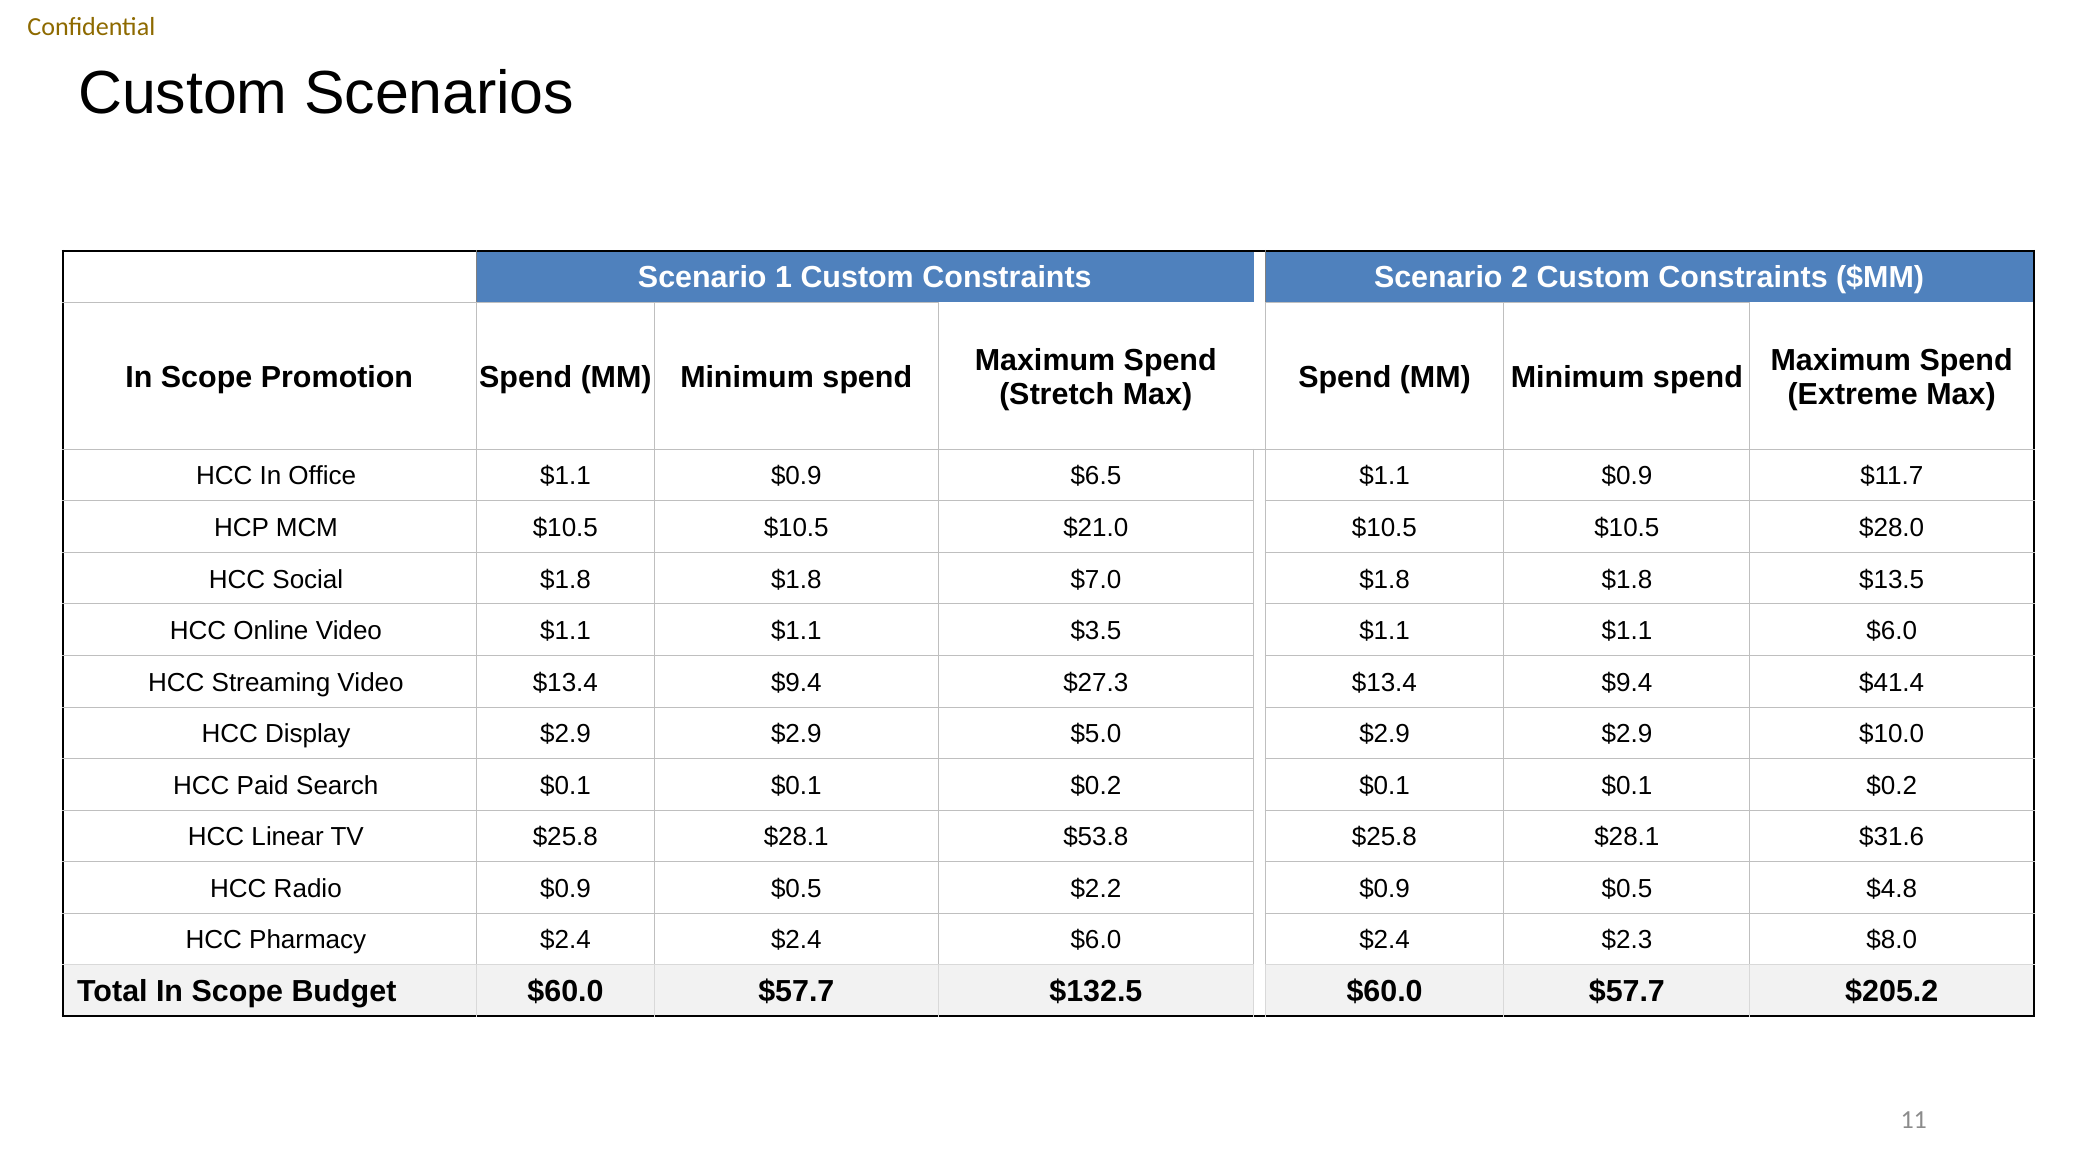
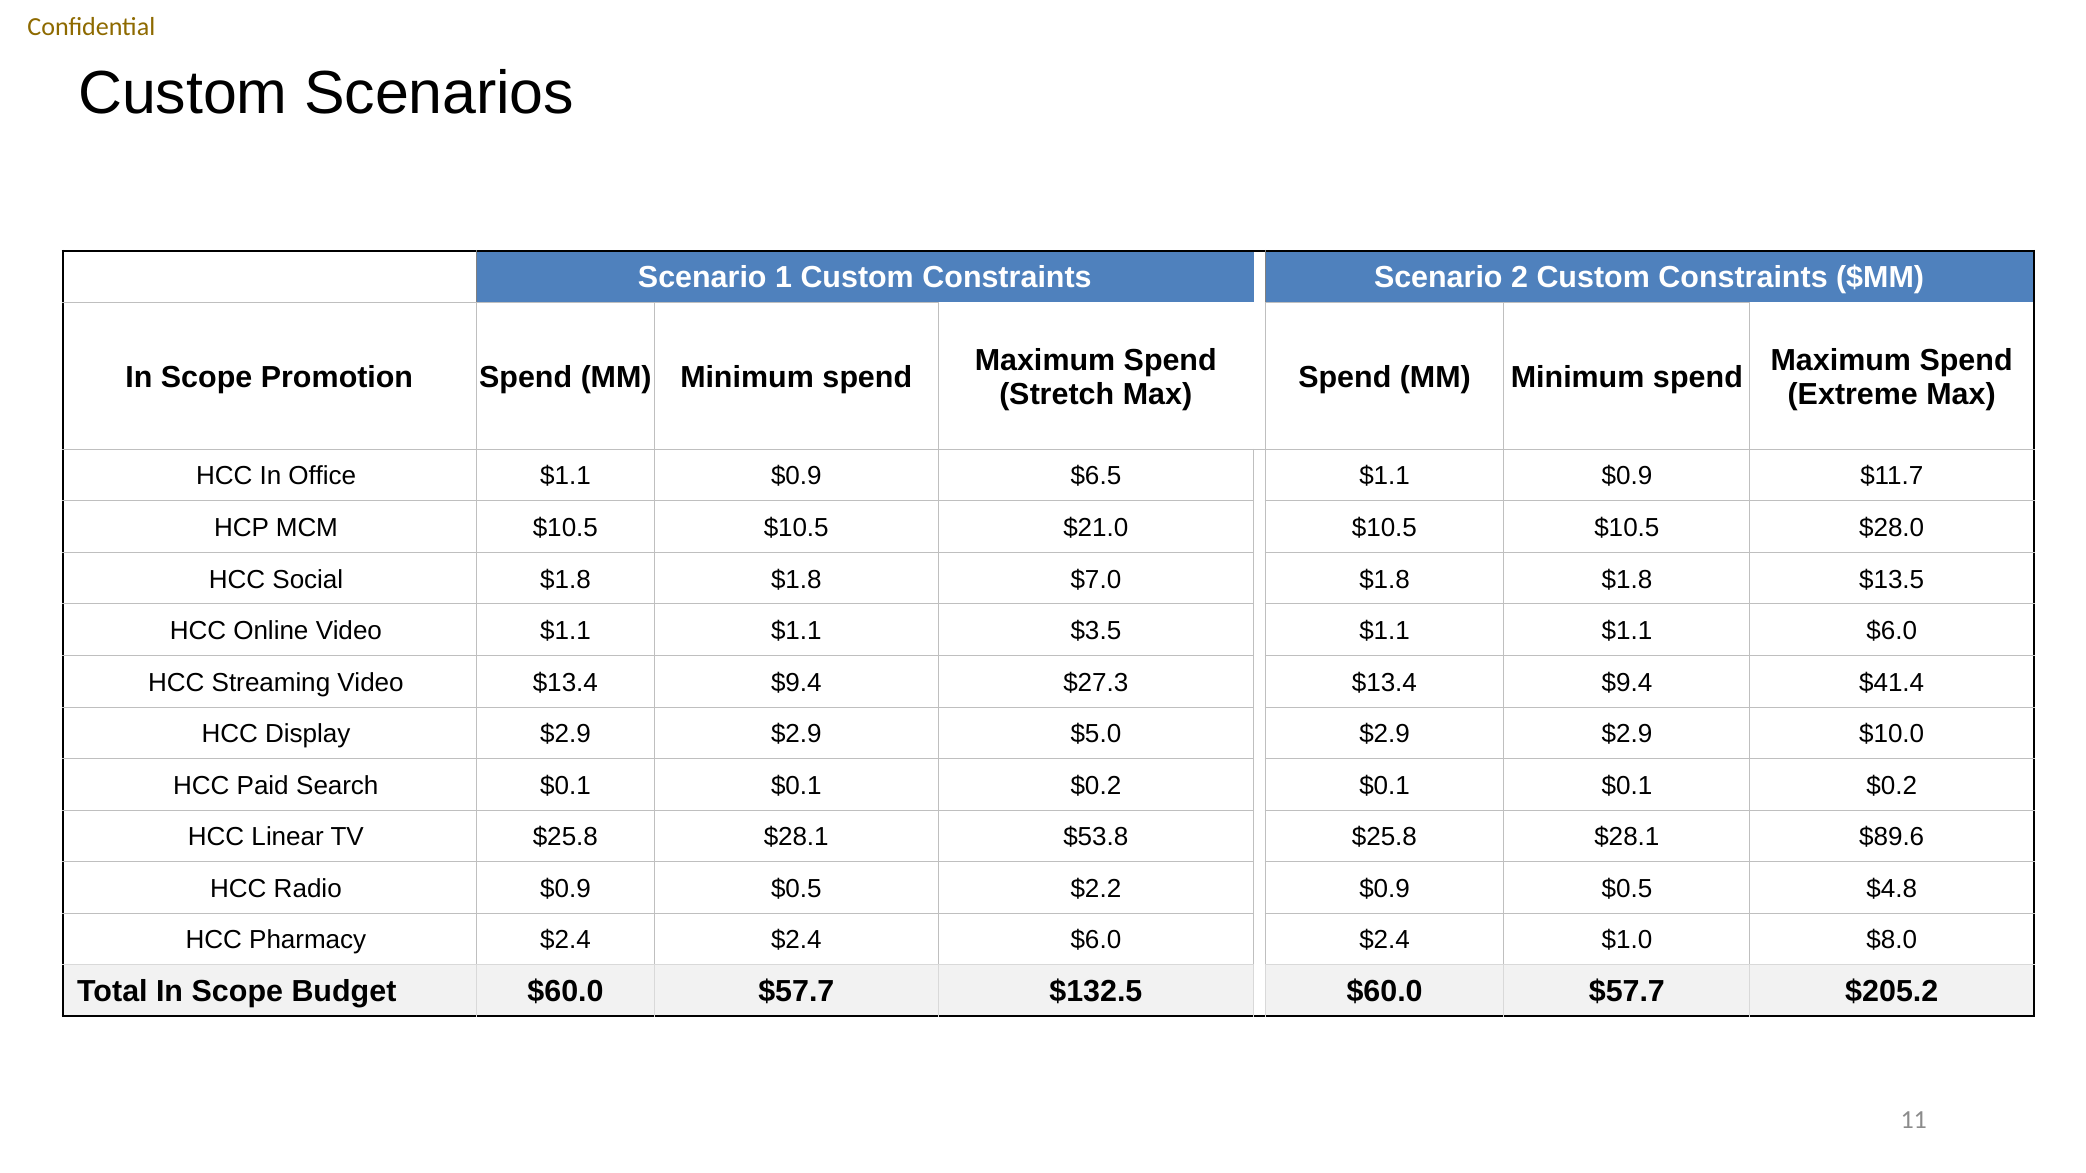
$31.6: $31.6 -> $89.6
$2.3: $2.3 -> $1.0
